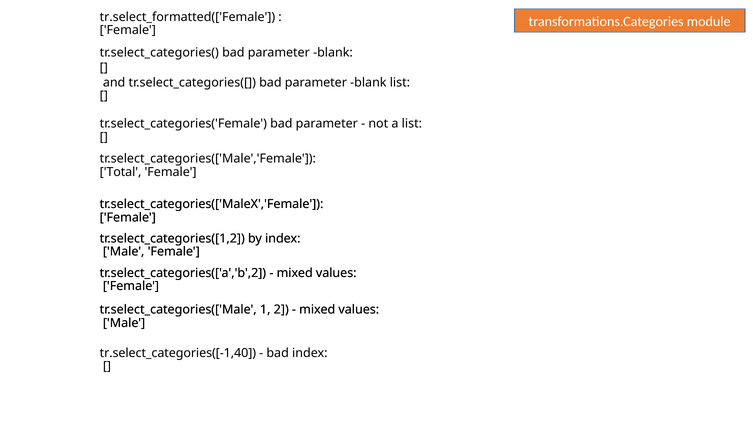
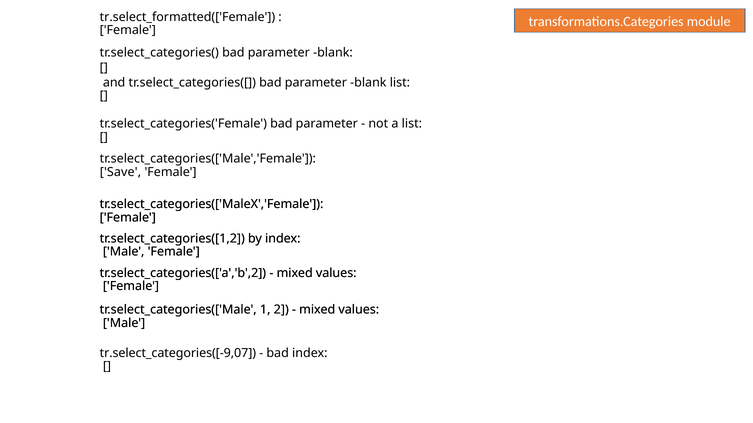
Total: Total -> Save
tr.select_categories([-1,40: tr.select_categories([-1,40 -> tr.select_categories([-9,07
